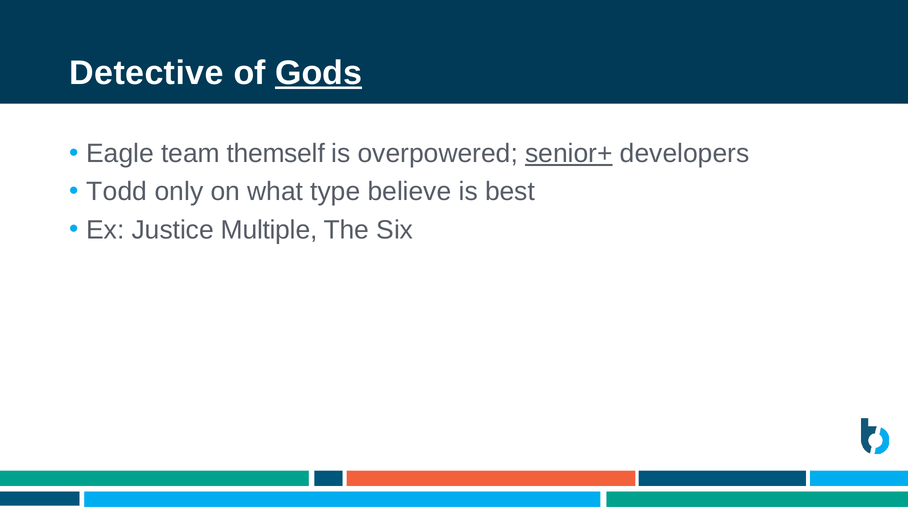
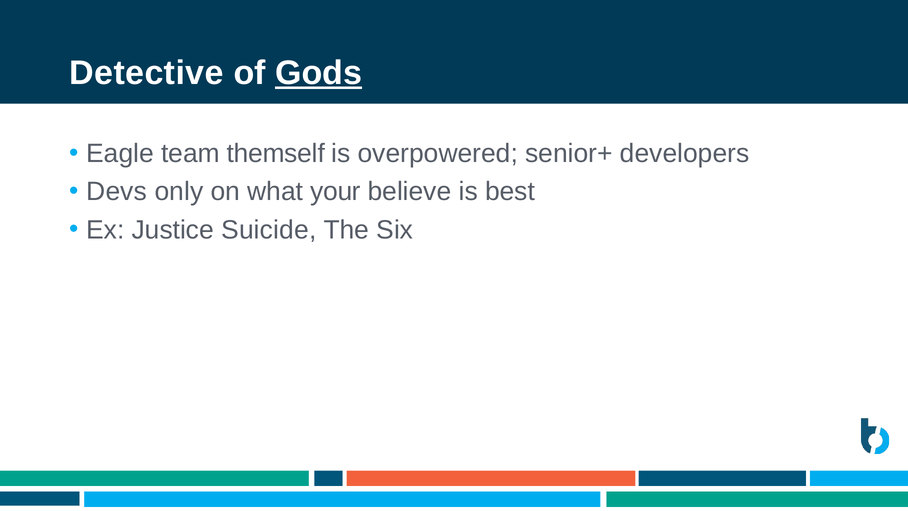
senior+ underline: present -> none
Todd: Todd -> Devs
type: type -> your
Multiple: Multiple -> Suicide
